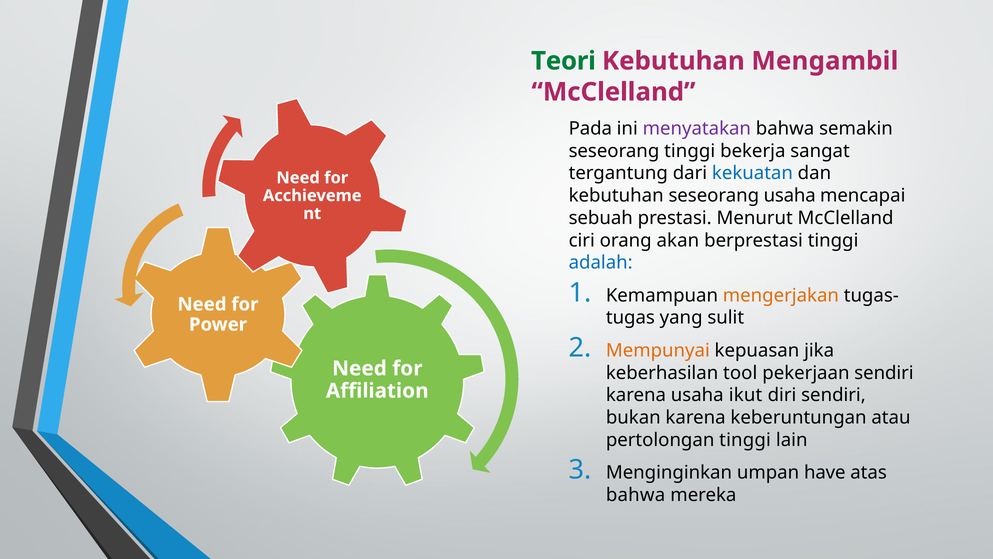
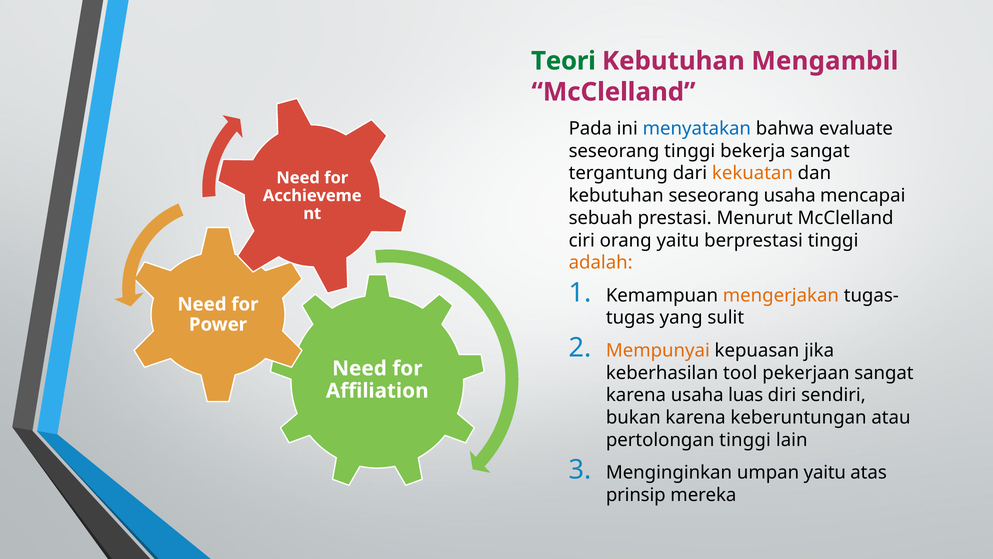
menyatakan colour: purple -> blue
semakin: semakin -> evaluate
kekuatan colour: blue -> orange
orang akan: akan -> yaitu
adalah colour: blue -> orange
pekerjaan sendiri: sendiri -> sangat
ikut: ikut -> luas
umpan have: have -> yaitu
bahwa at (636, 495): bahwa -> prinsip
